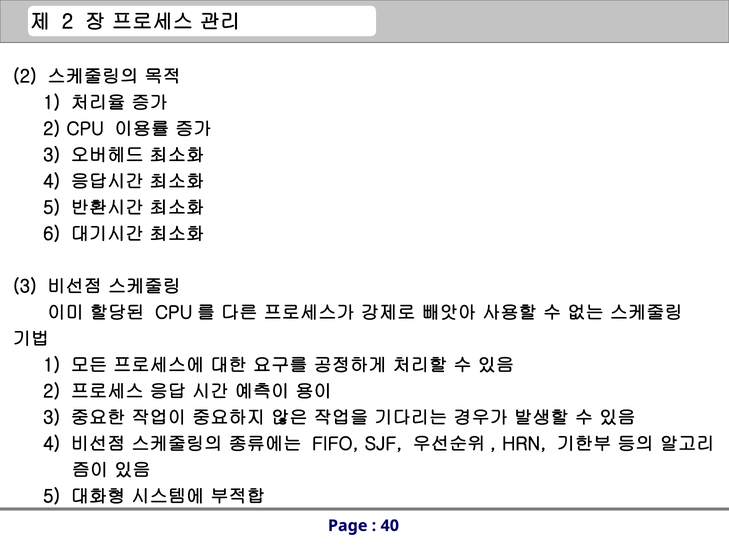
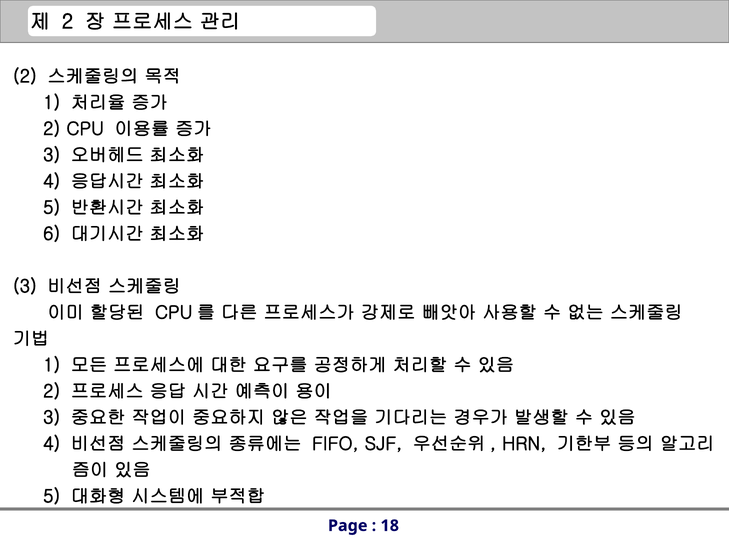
40: 40 -> 18
